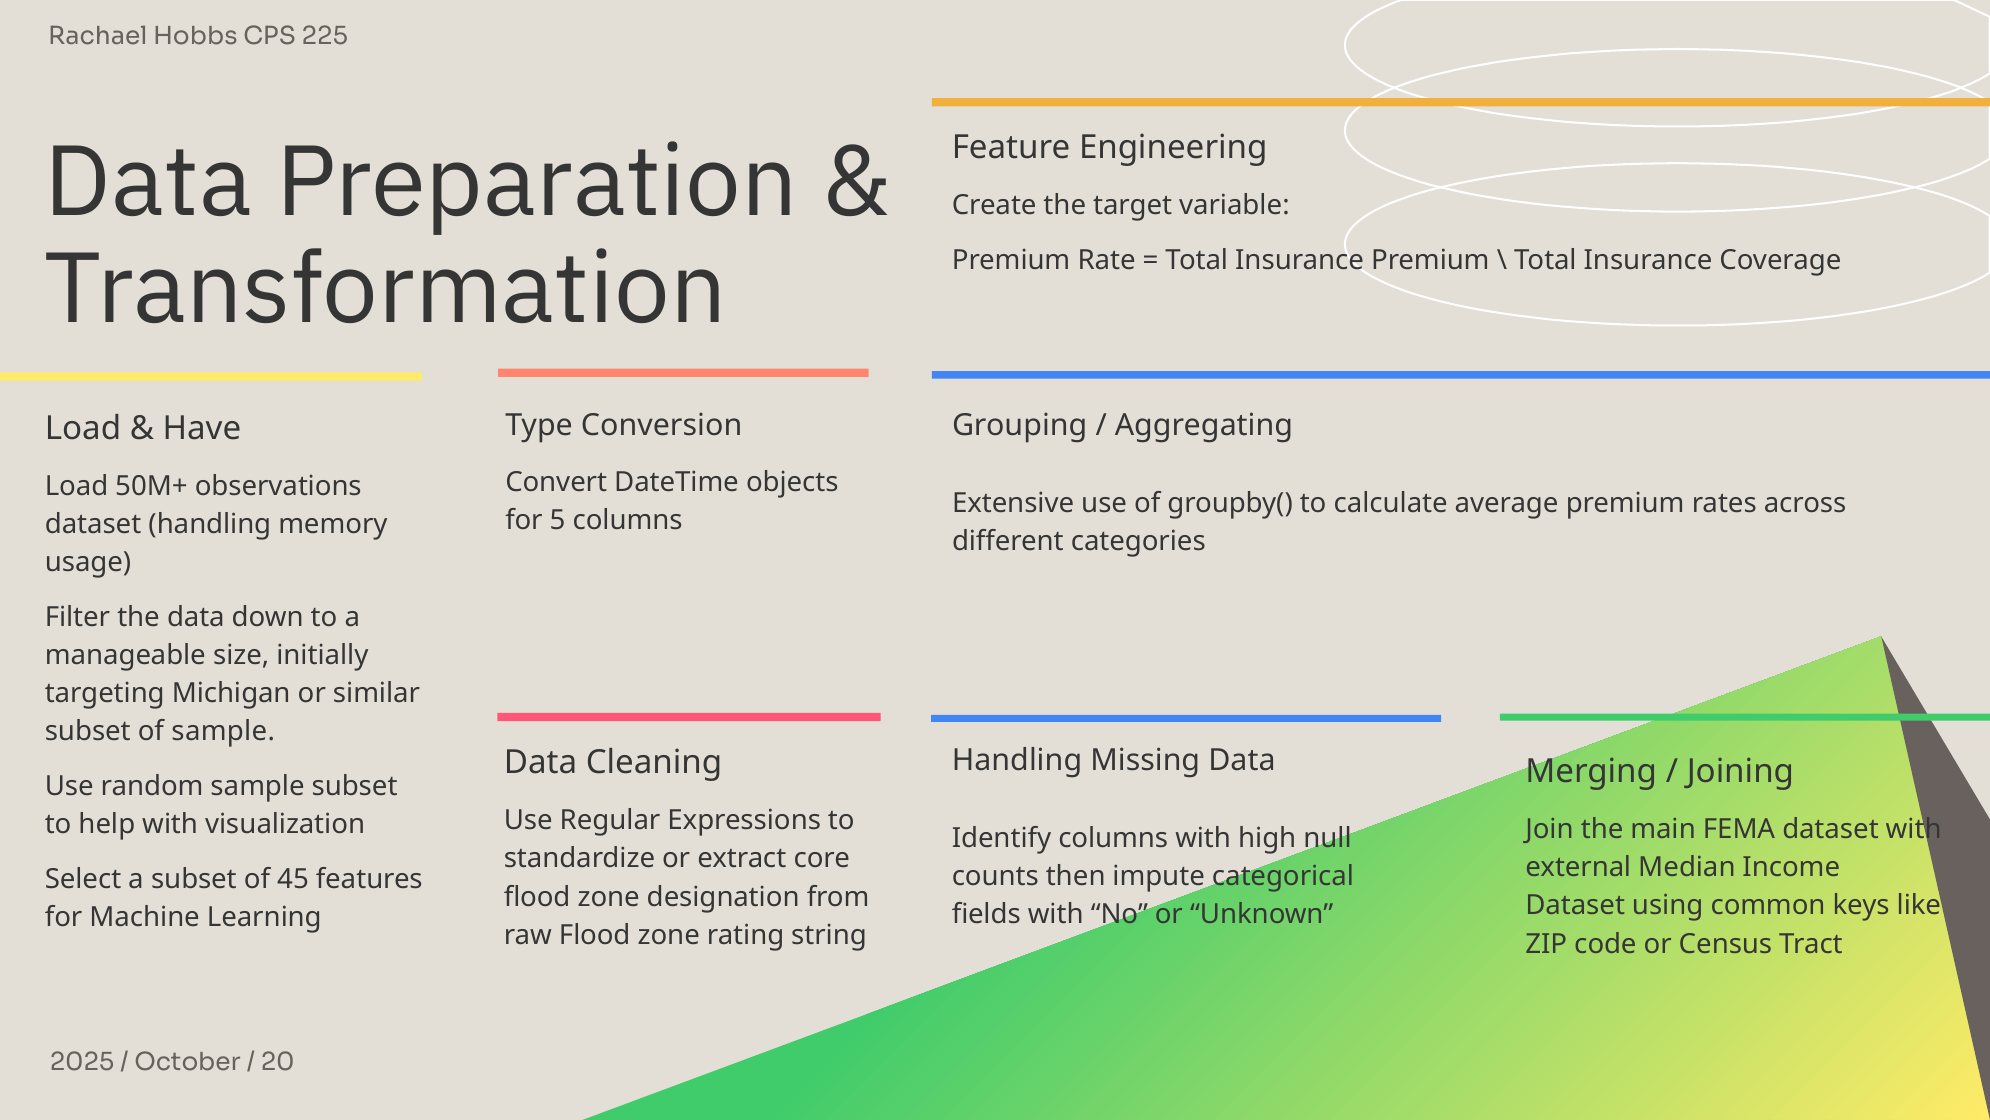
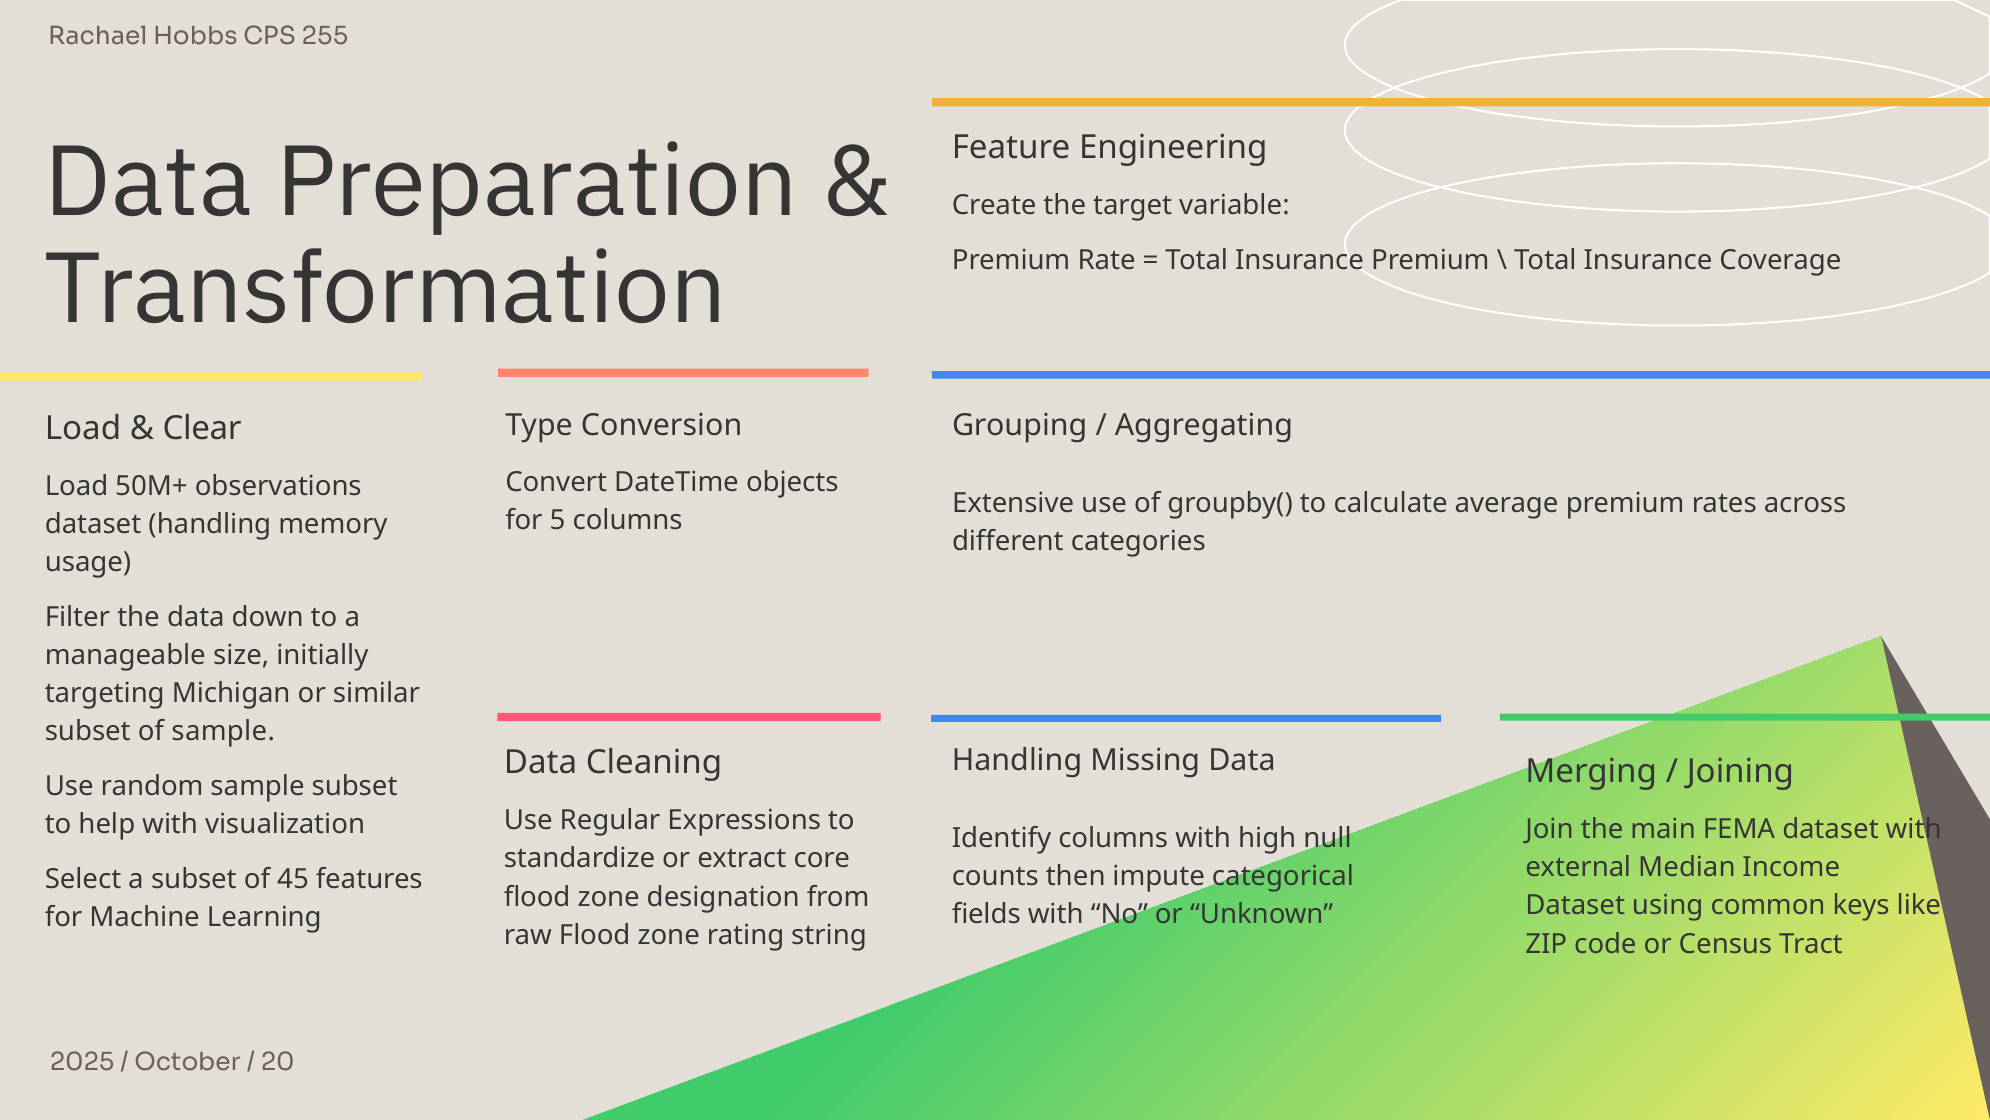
225: 225 -> 255
Have: Have -> Clear
